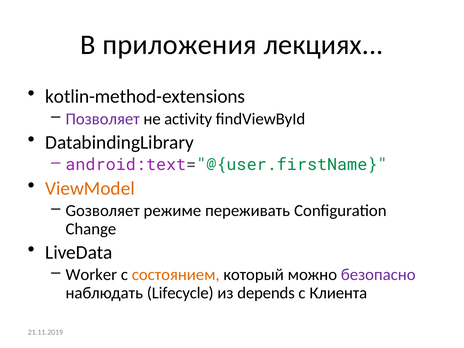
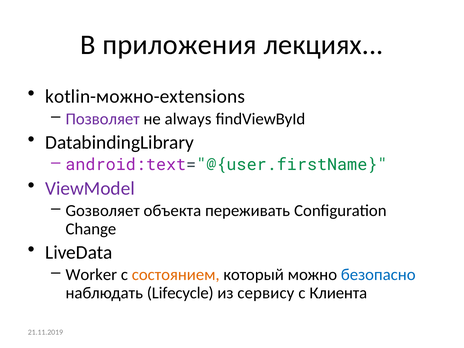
kotlin-method-extensions: kotlin-method-extensions -> kotlin-можно-extensions
activity: activity -> always
ViewModel colour: orange -> purple
режиме: режиме -> объекта
безопасно colour: purple -> blue
depends: depends -> сервису
